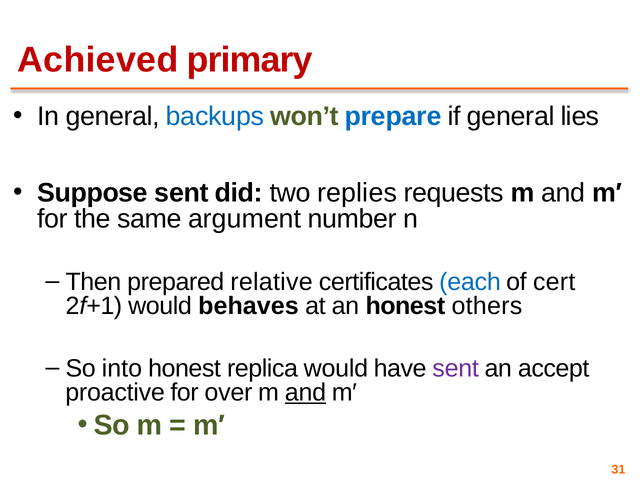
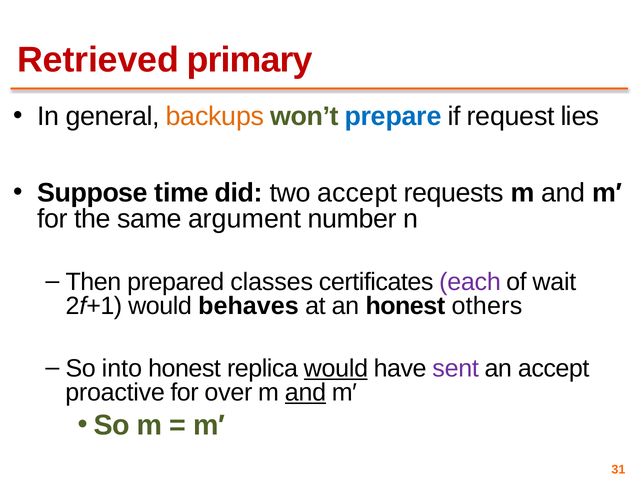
Achieved: Achieved -> Retrieved
backups colour: blue -> orange
if general: general -> request
Suppose sent: sent -> time
two replies: replies -> accept
relative: relative -> classes
each colour: blue -> purple
cert: cert -> wait
would at (336, 368) underline: none -> present
